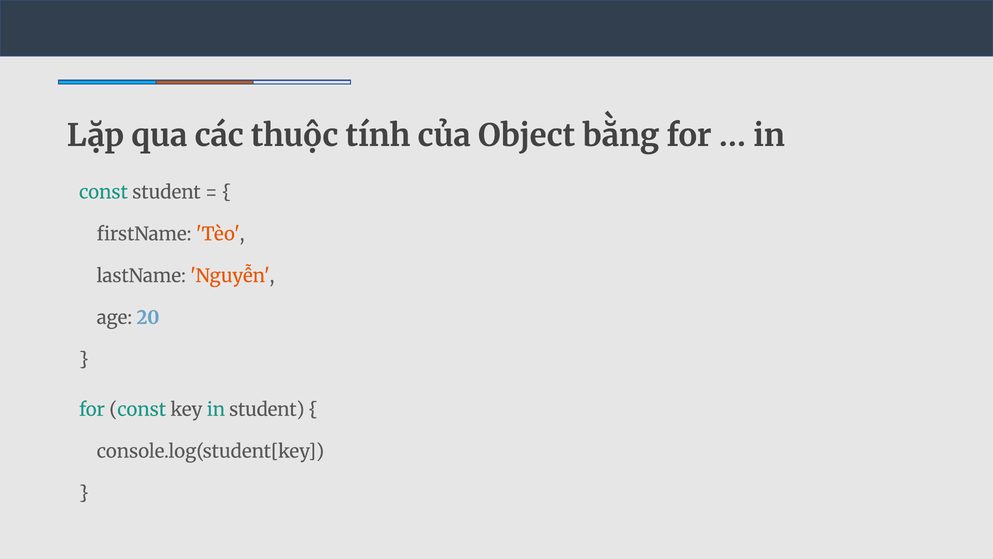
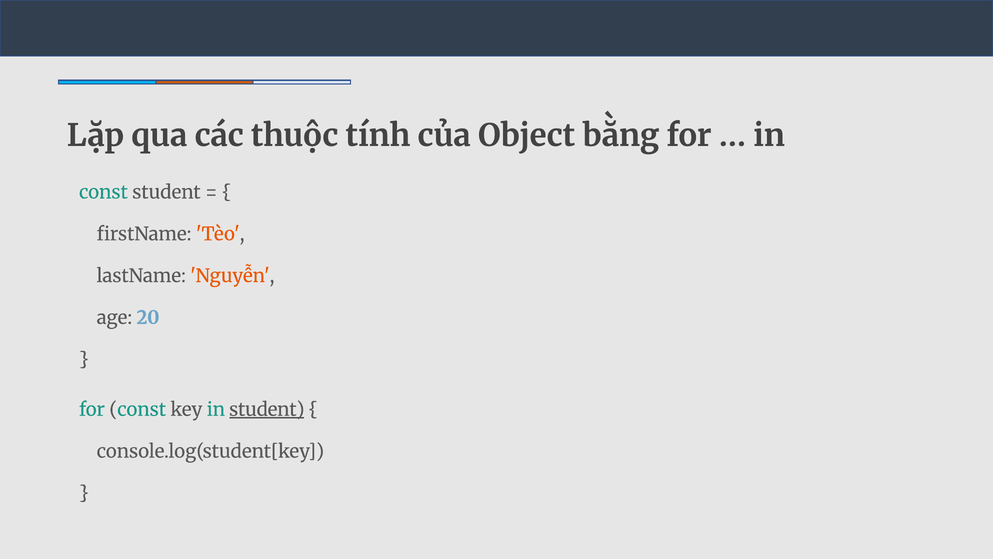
student at (267, 409) underline: none -> present
